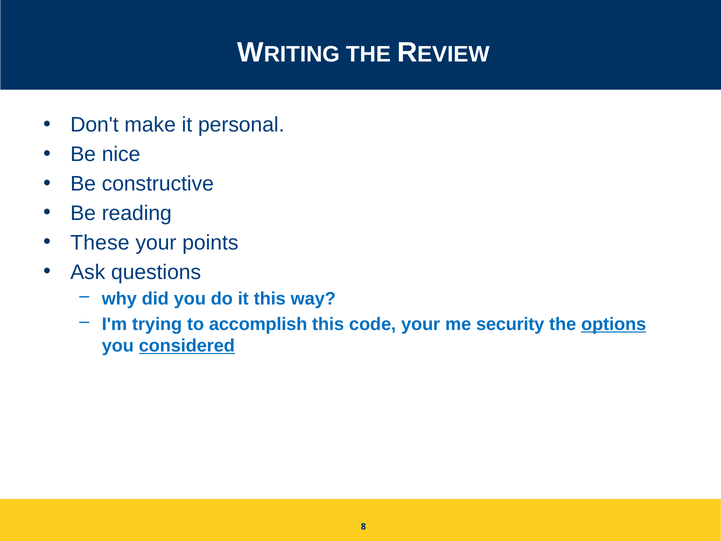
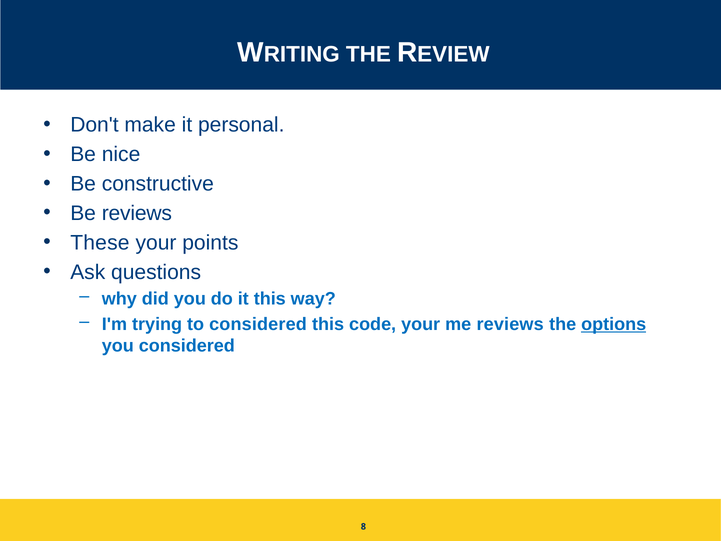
Be reading: reading -> reviews
to accomplish: accomplish -> considered
me security: security -> reviews
considered at (187, 346) underline: present -> none
